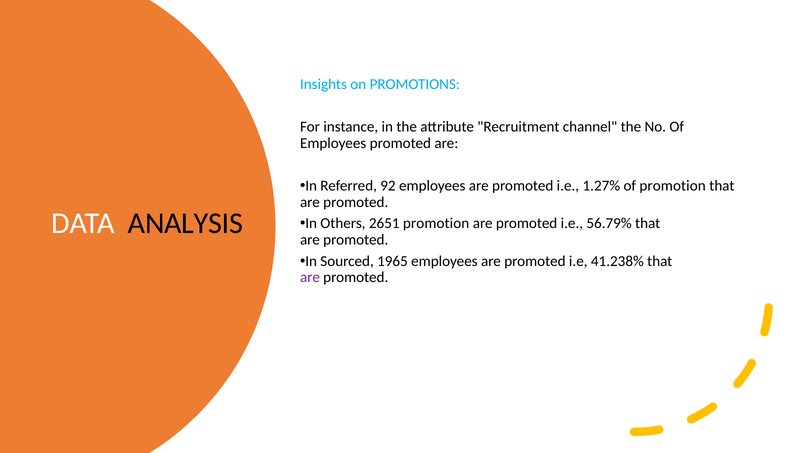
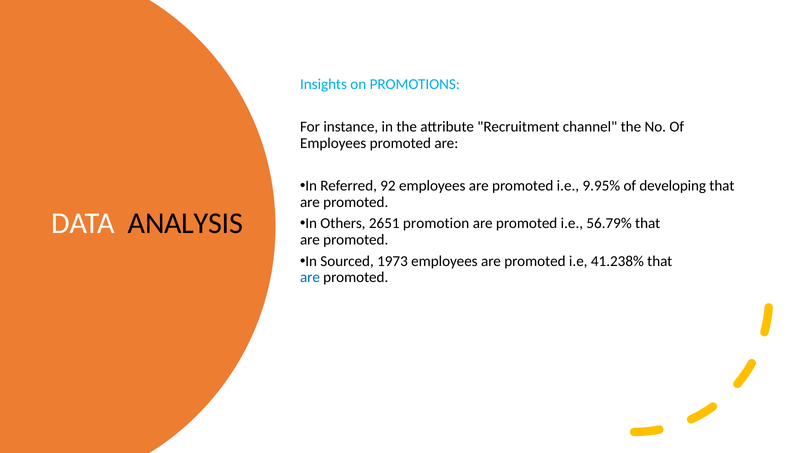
1.27%: 1.27% -> 9.95%
of promotion: promotion -> developing
1965: 1965 -> 1973
are at (310, 278) colour: purple -> blue
